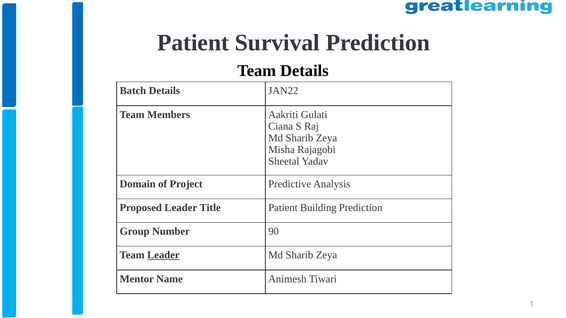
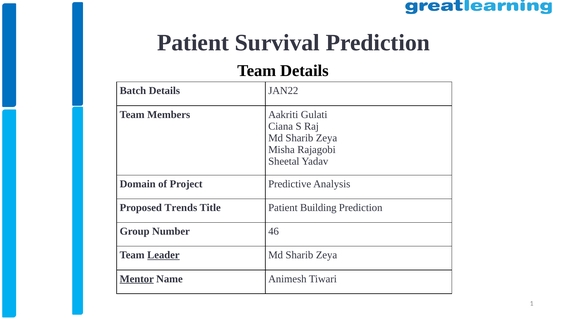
Proposed Leader: Leader -> Trends
90: 90 -> 46
Mentor underline: none -> present
